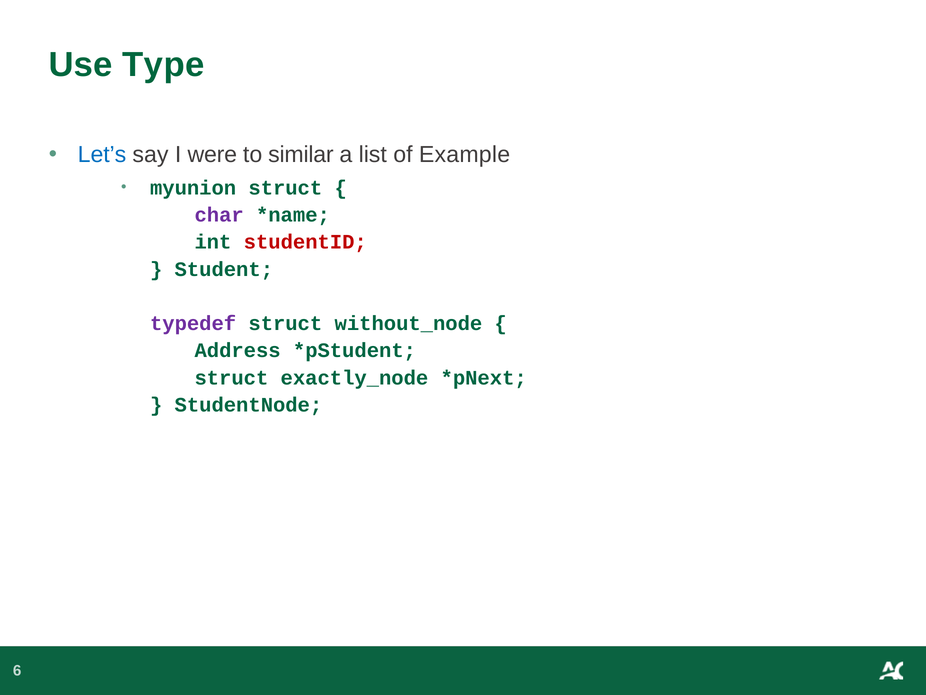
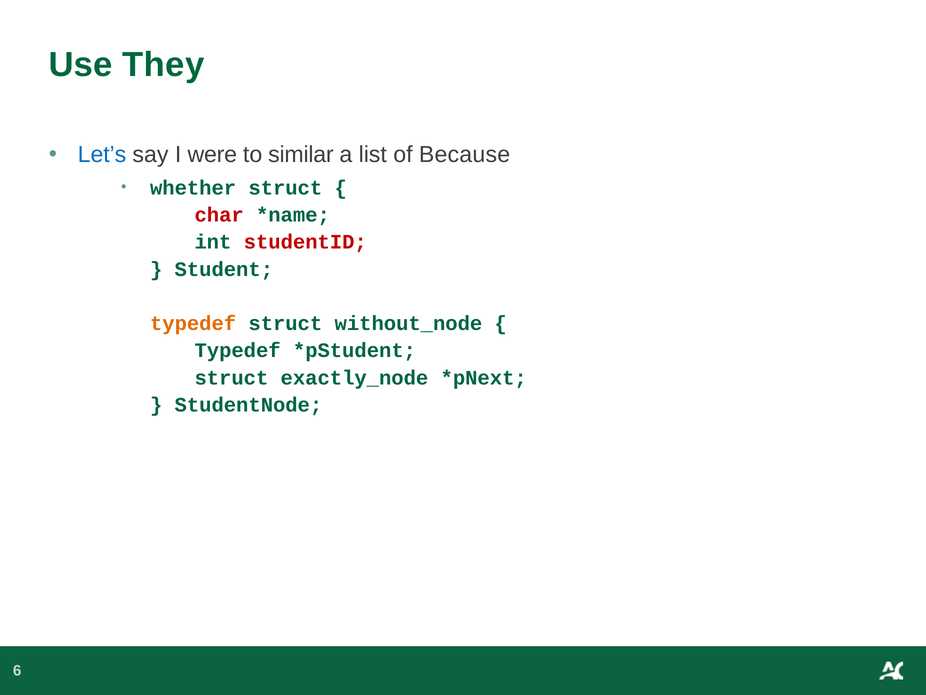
Type: Type -> They
Example: Example -> Because
myunion: myunion -> whether
char colour: purple -> red
typedef at (193, 323) colour: purple -> orange
Address at (238, 350): Address -> Typedef
